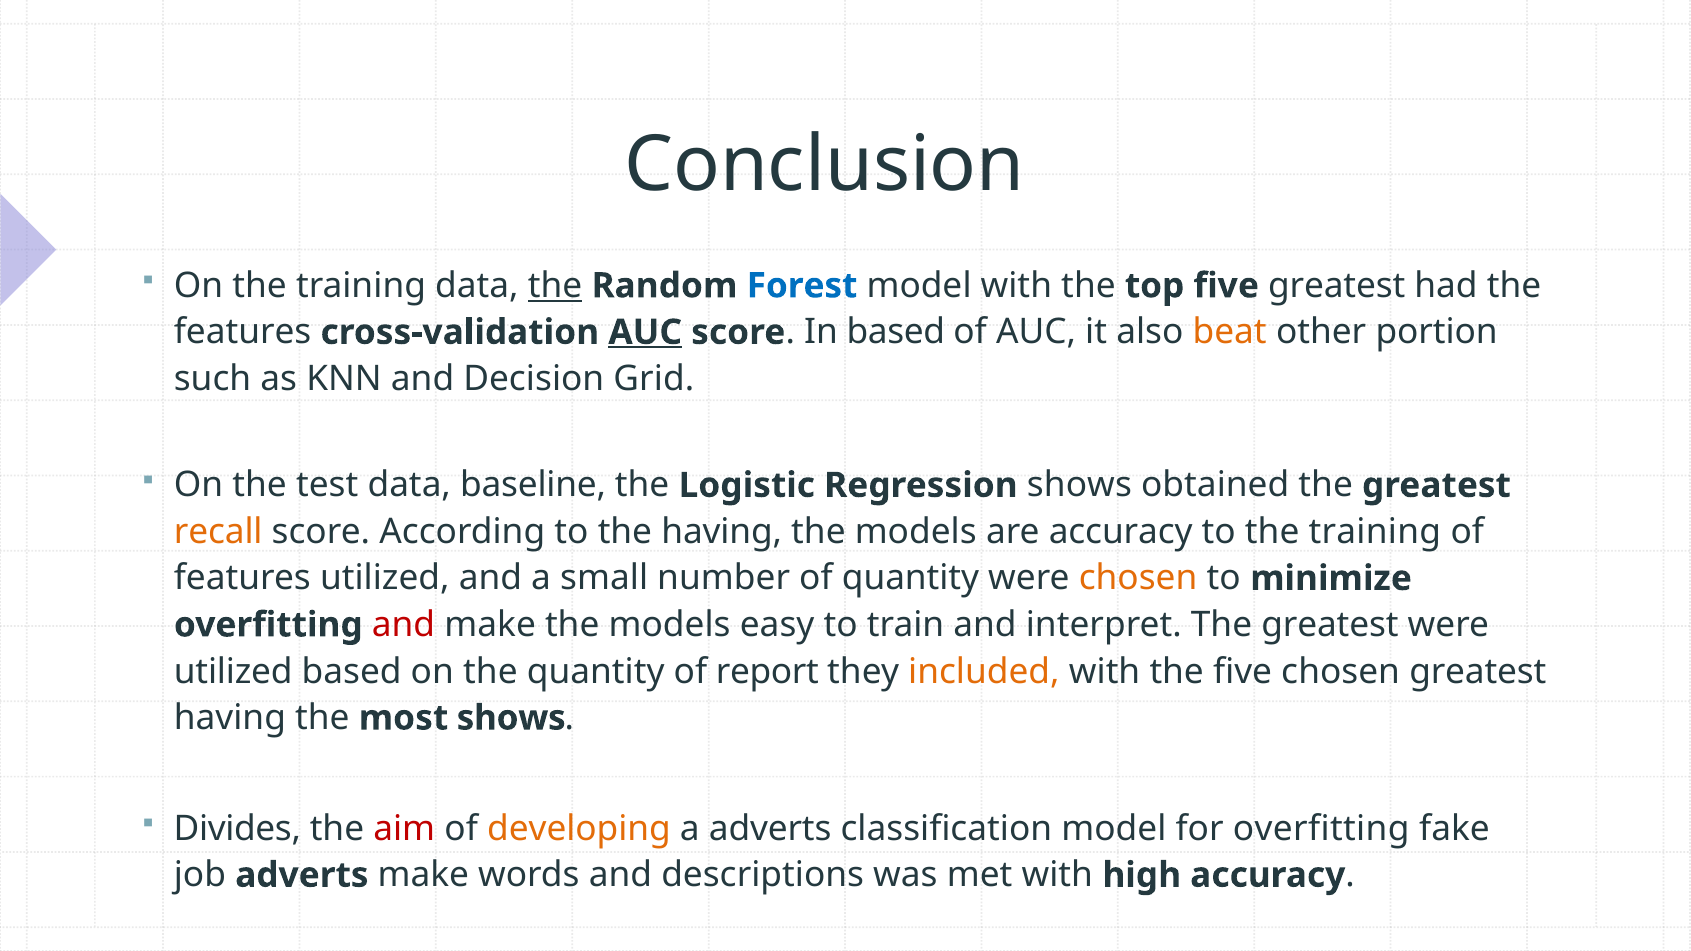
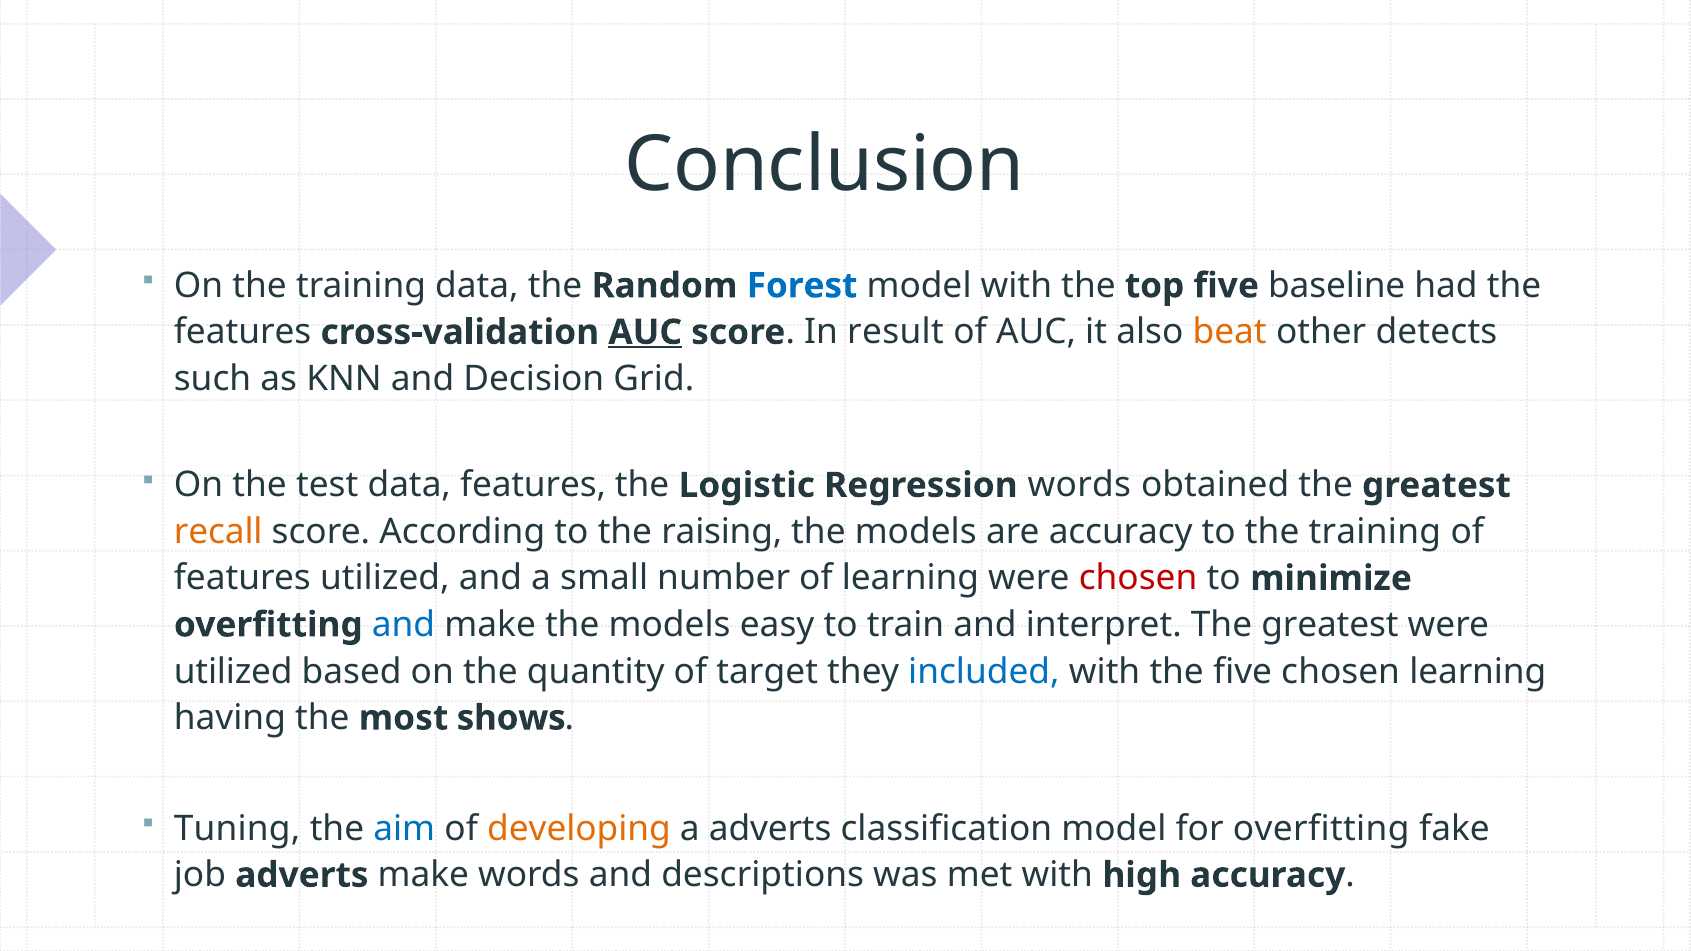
the at (555, 286) underline: present -> none
five greatest: greatest -> baseline
In based: based -> result
portion: portion -> detects
data baseline: baseline -> features
Regression shows: shows -> words
the having: having -> raising
of quantity: quantity -> learning
chosen at (1138, 578) colour: orange -> red
and at (404, 625) colour: red -> blue
report: report -> target
included colour: orange -> blue
chosen greatest: greatest -> learning
Divides: Divides -> Tuning
aim colour: red -> blue
